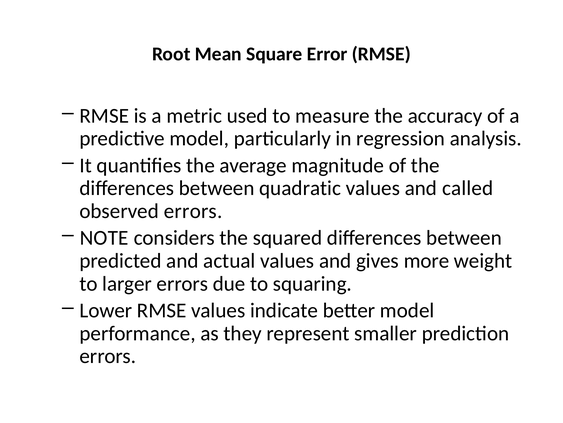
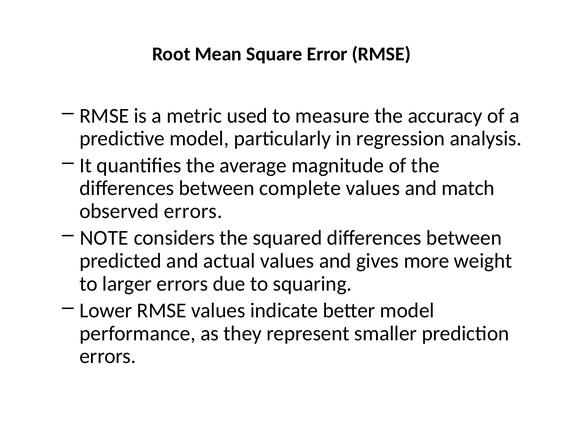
quadratic: quadratic -> complete
called: called -> match
